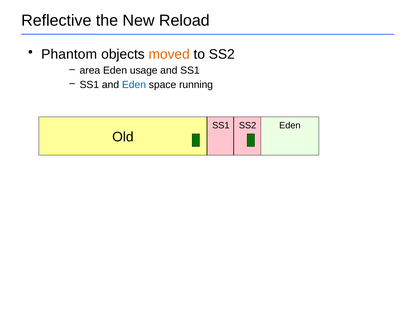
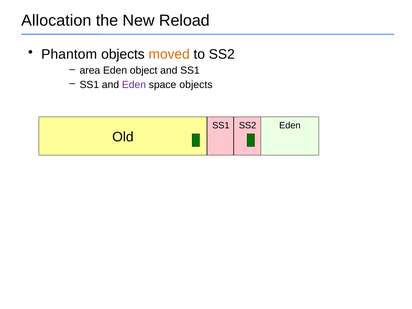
Reflective: Reflective -> Allocation
usage: usage -> object
Eden at (134, 85) colour: blue -> purple
space running: running -> objects
